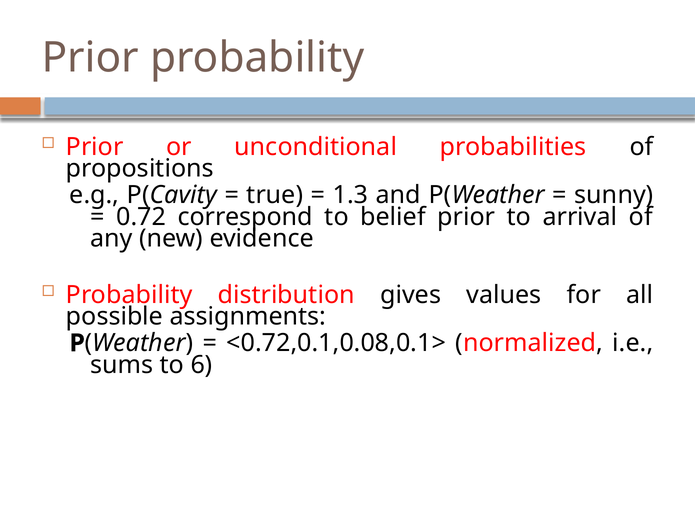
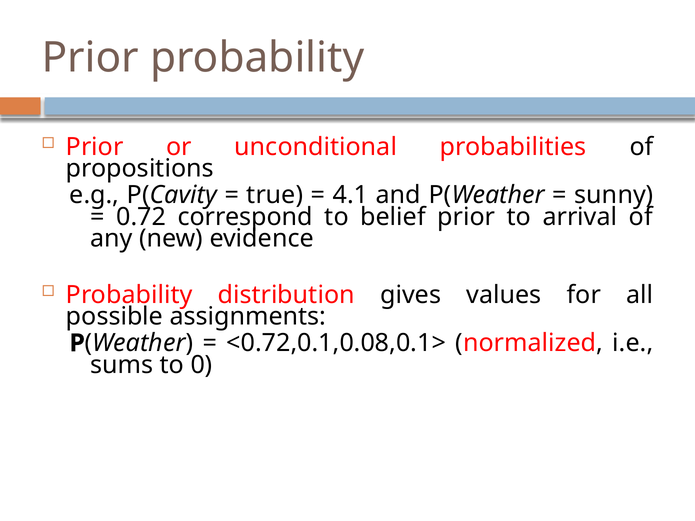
1.3: 1.3 -> 4.1
6: 6 -> 0
